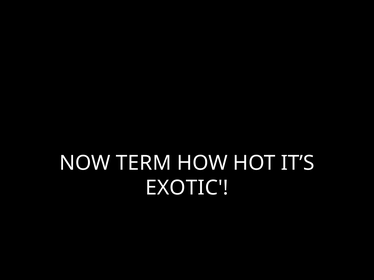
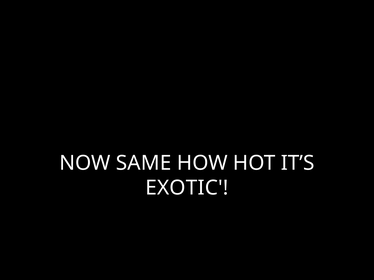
TERM: TERM -> SAME
